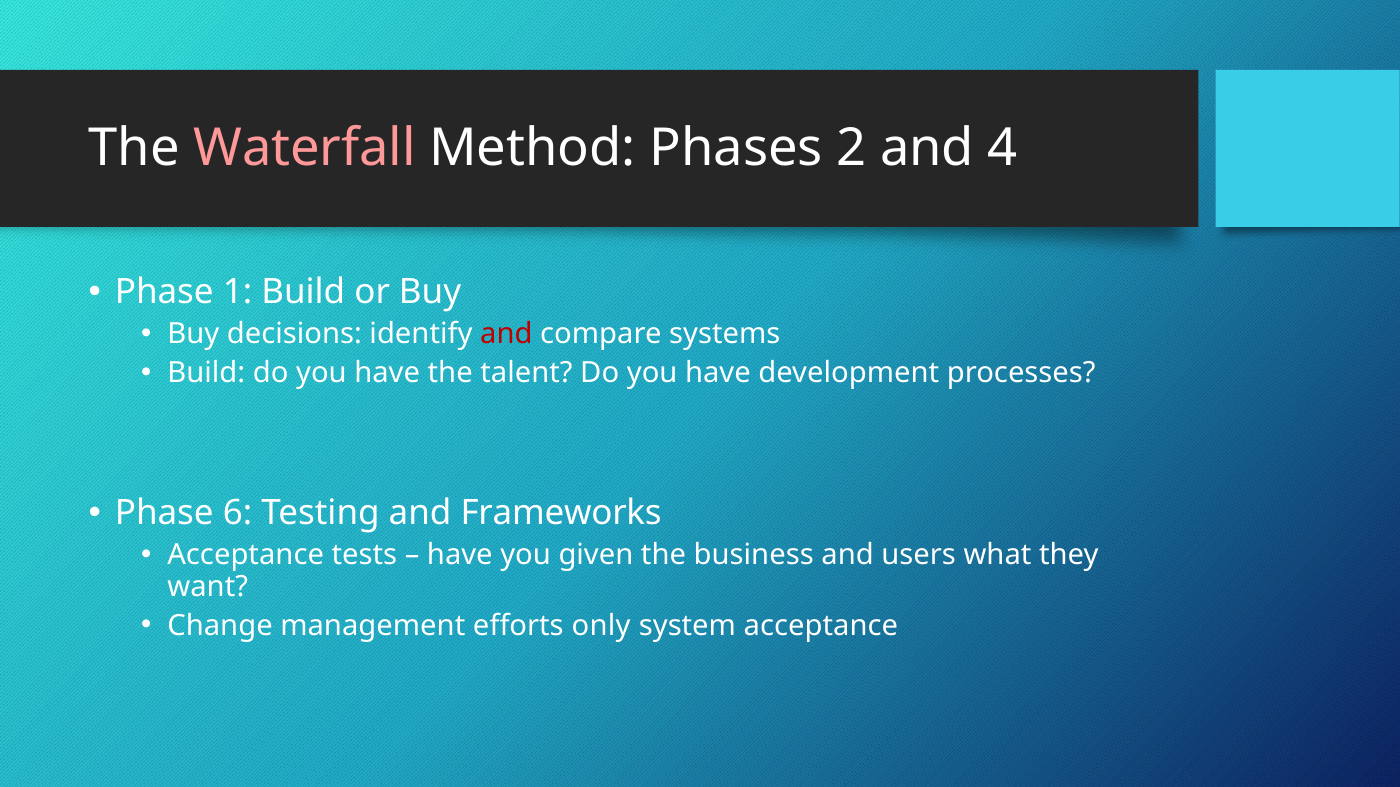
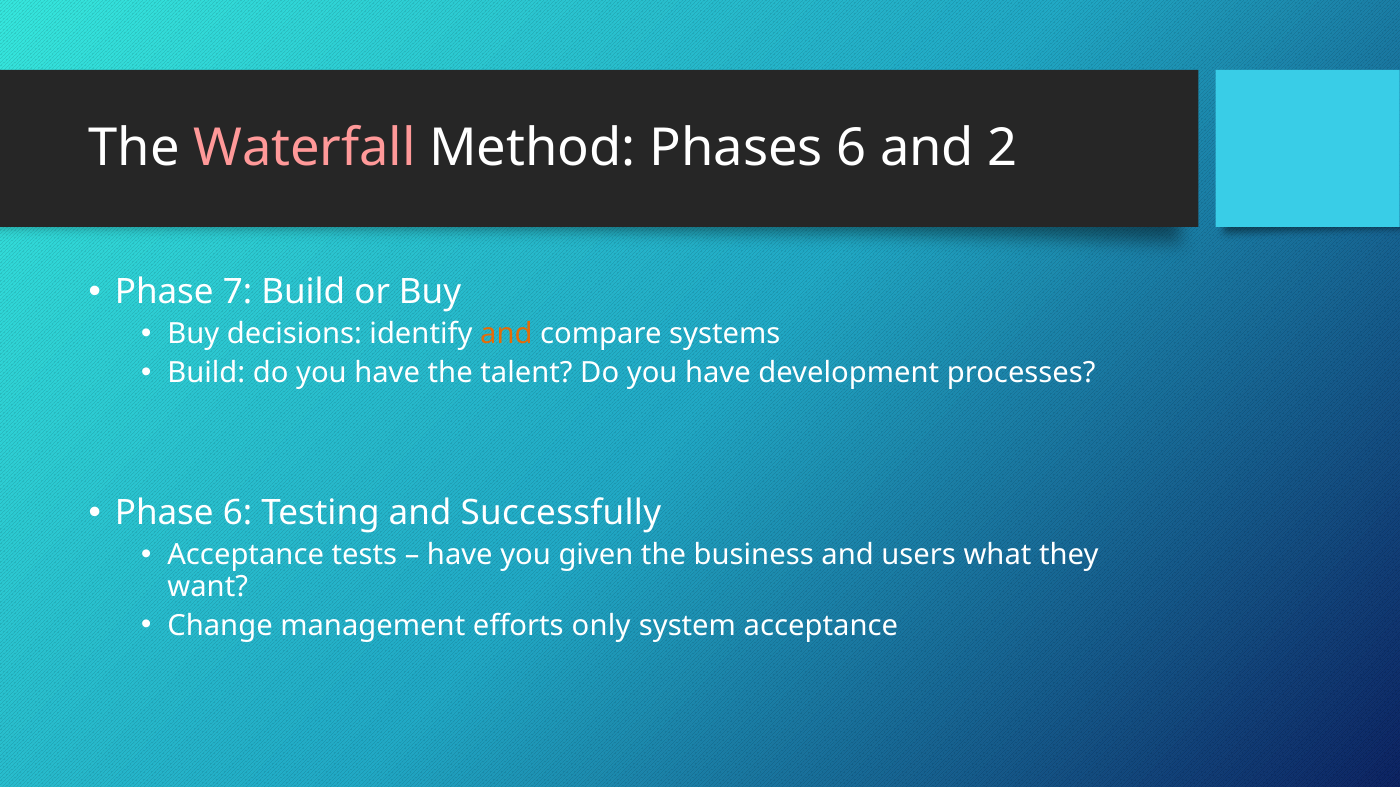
Phases 2: 2 -> 6
4: 4 -> 2
1: 1 -> 7
and at (506, 334) colour: red -> orange
Frameworks: Frameworks -> Successfully
